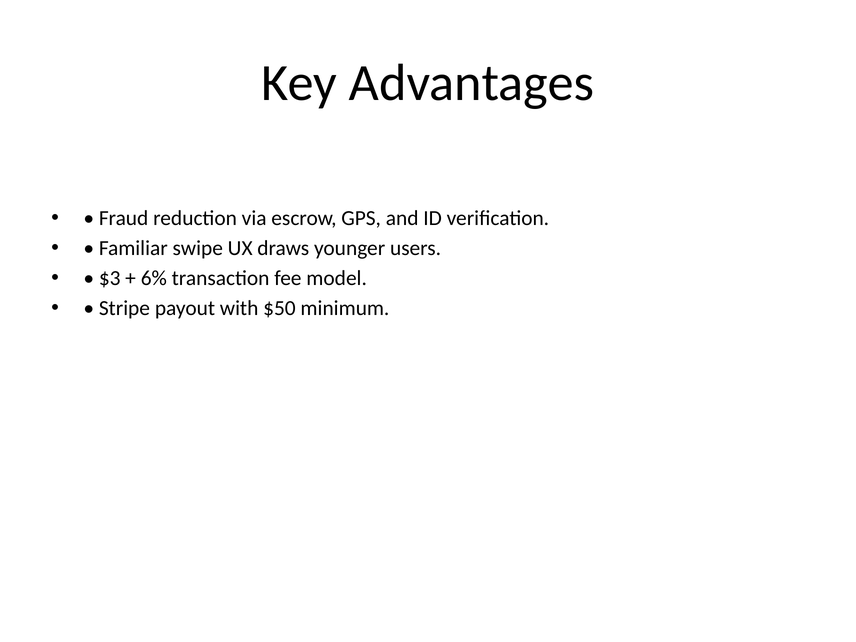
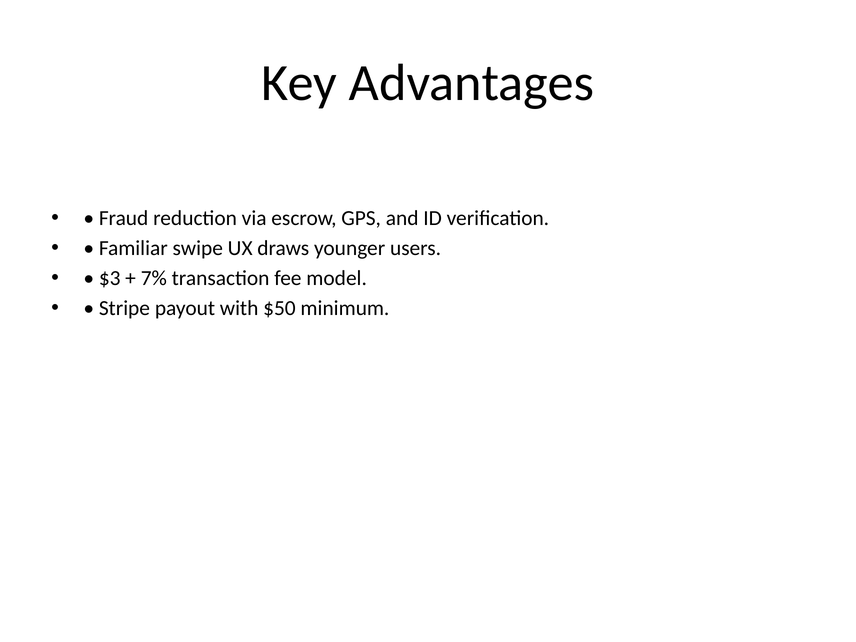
6%: 6% -> 7%
